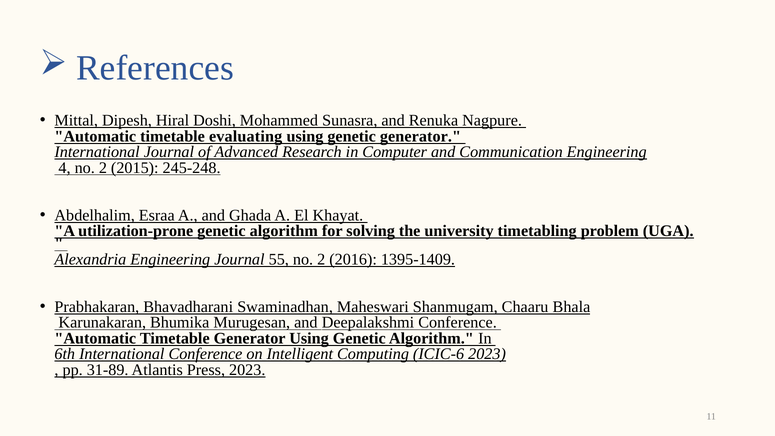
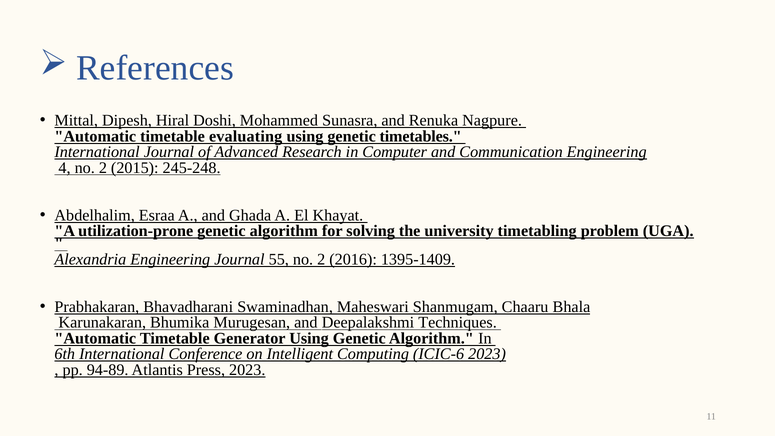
genetic generator: generator -> timetables
Deepalakshmi Conference: Conference -> Techniques
31-89: 31-89 -> 94-89
